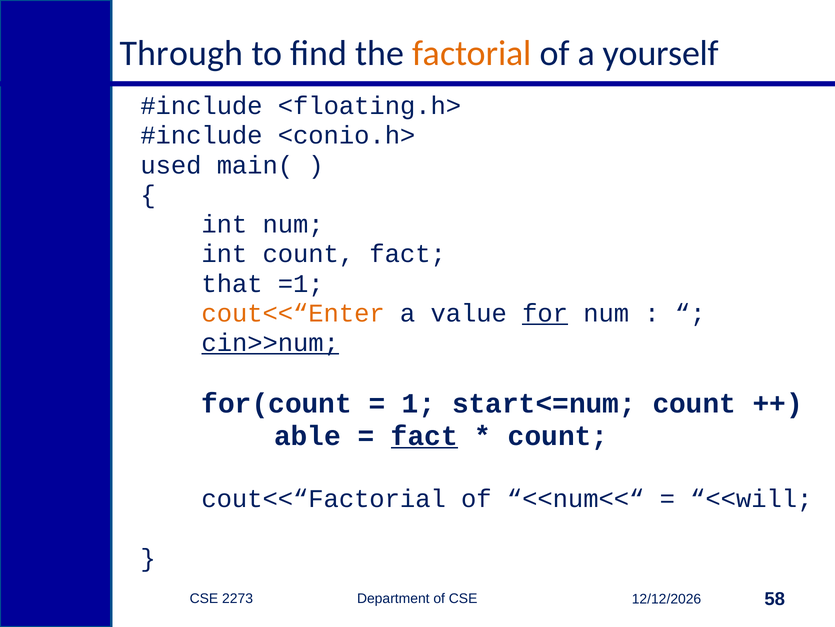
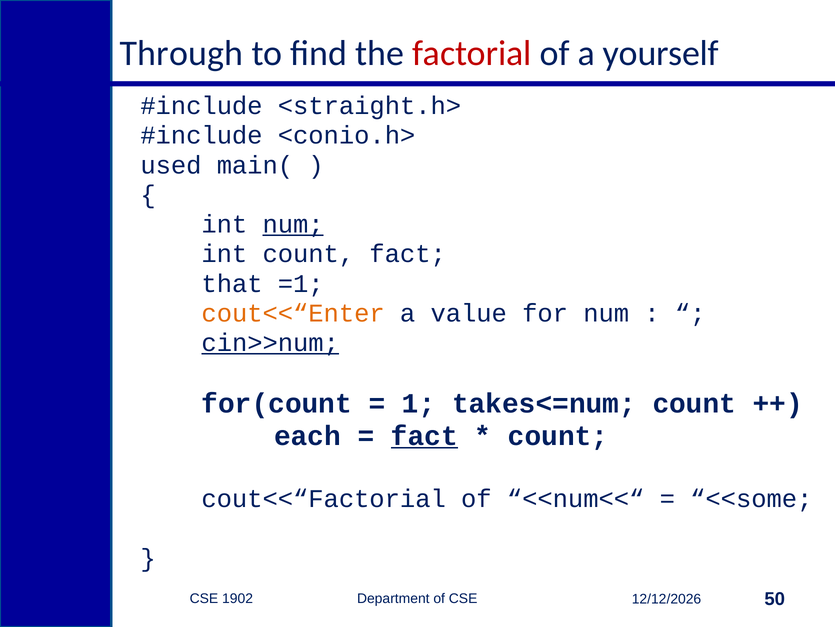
factorial colour: orange -> red
<floating.h>: <floating.h> -> <straight.h>
num at (293, 224) underline: none -> present
for underline: present -> none
start<=num: start<=num -> takes<=num
able: able -> each
<<will: <<will -> <<some
2273: 2273 -> 1902
58: 58 -> 50
